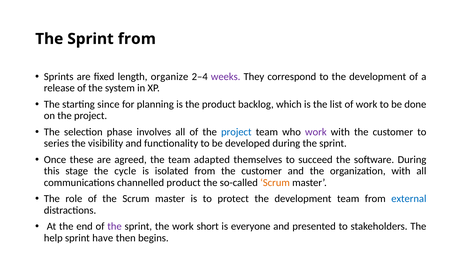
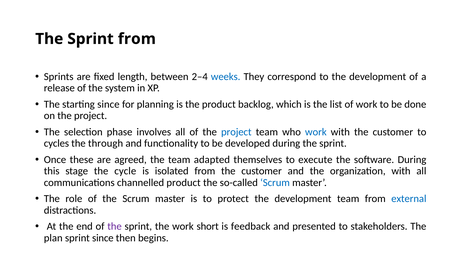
organize: organize -> between
weeks colour: purple -> blue
work at (316, 132) colour: purple -> blue
series: series -> cycles
visibility: visibility -> through
succeed: succeed -> execute
Scrum at (275, 182) colour: orange -> blue
everyone: everyone -> feedback
help: help -> plan
sprint have: have -> since
